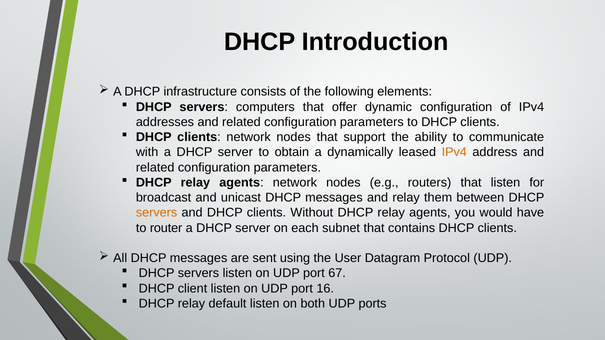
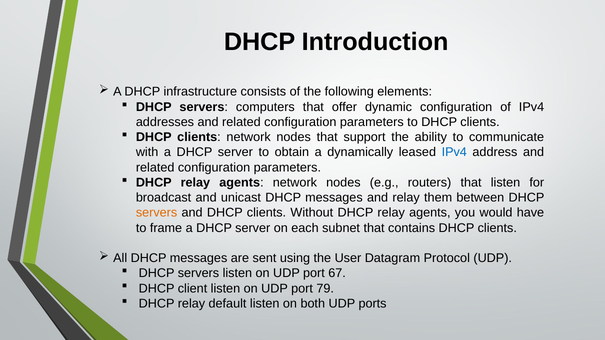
IPv4 at (454, 152) colour: orange -> blue
router: router -> frame
16: 16 -> 79
